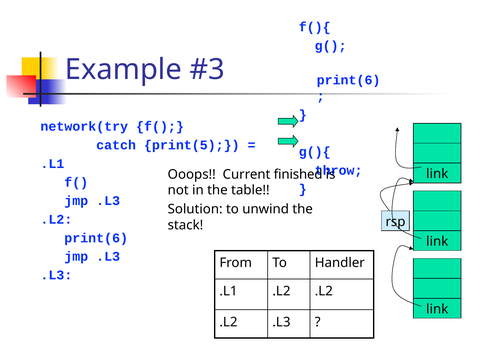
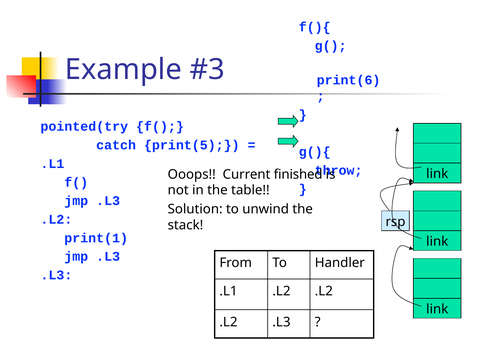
network(try: network(try -> pointed(try
print(6 at (96, 238): print(6 -> print(1
